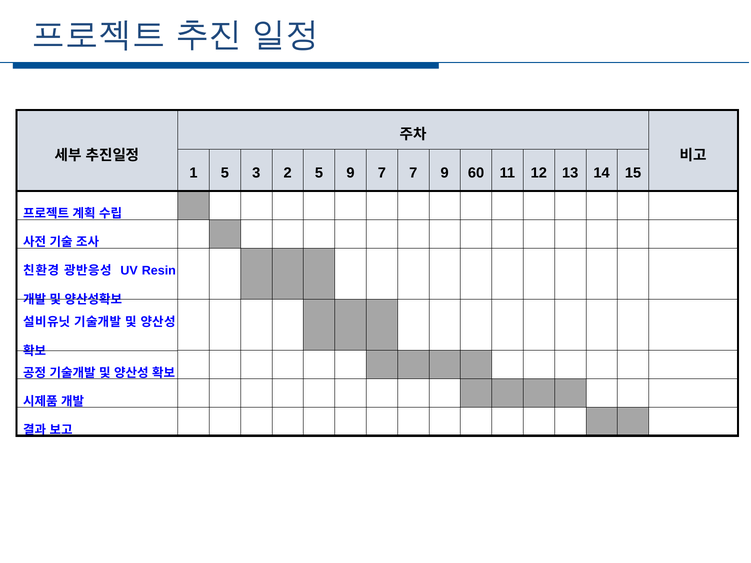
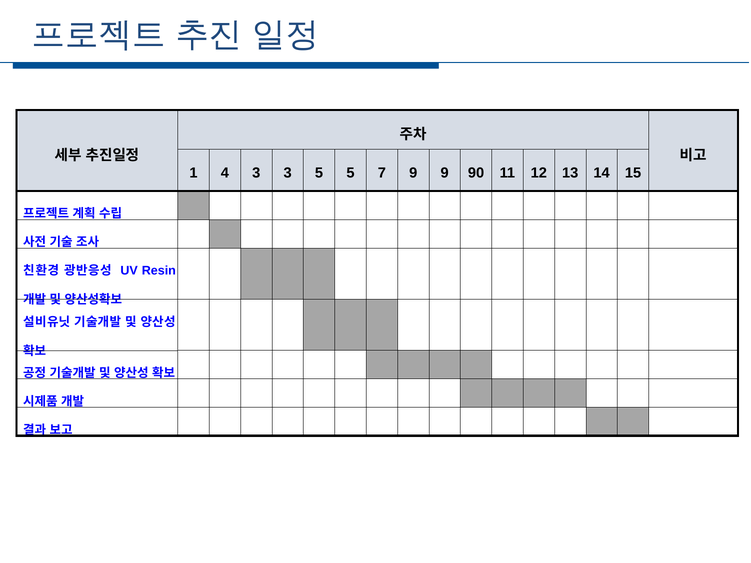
1 5: 5 -> 4
3 2: 2 -> 3
5 9: 9 -> 5
7 7: 7 -> 9
60: 60 -> 90
